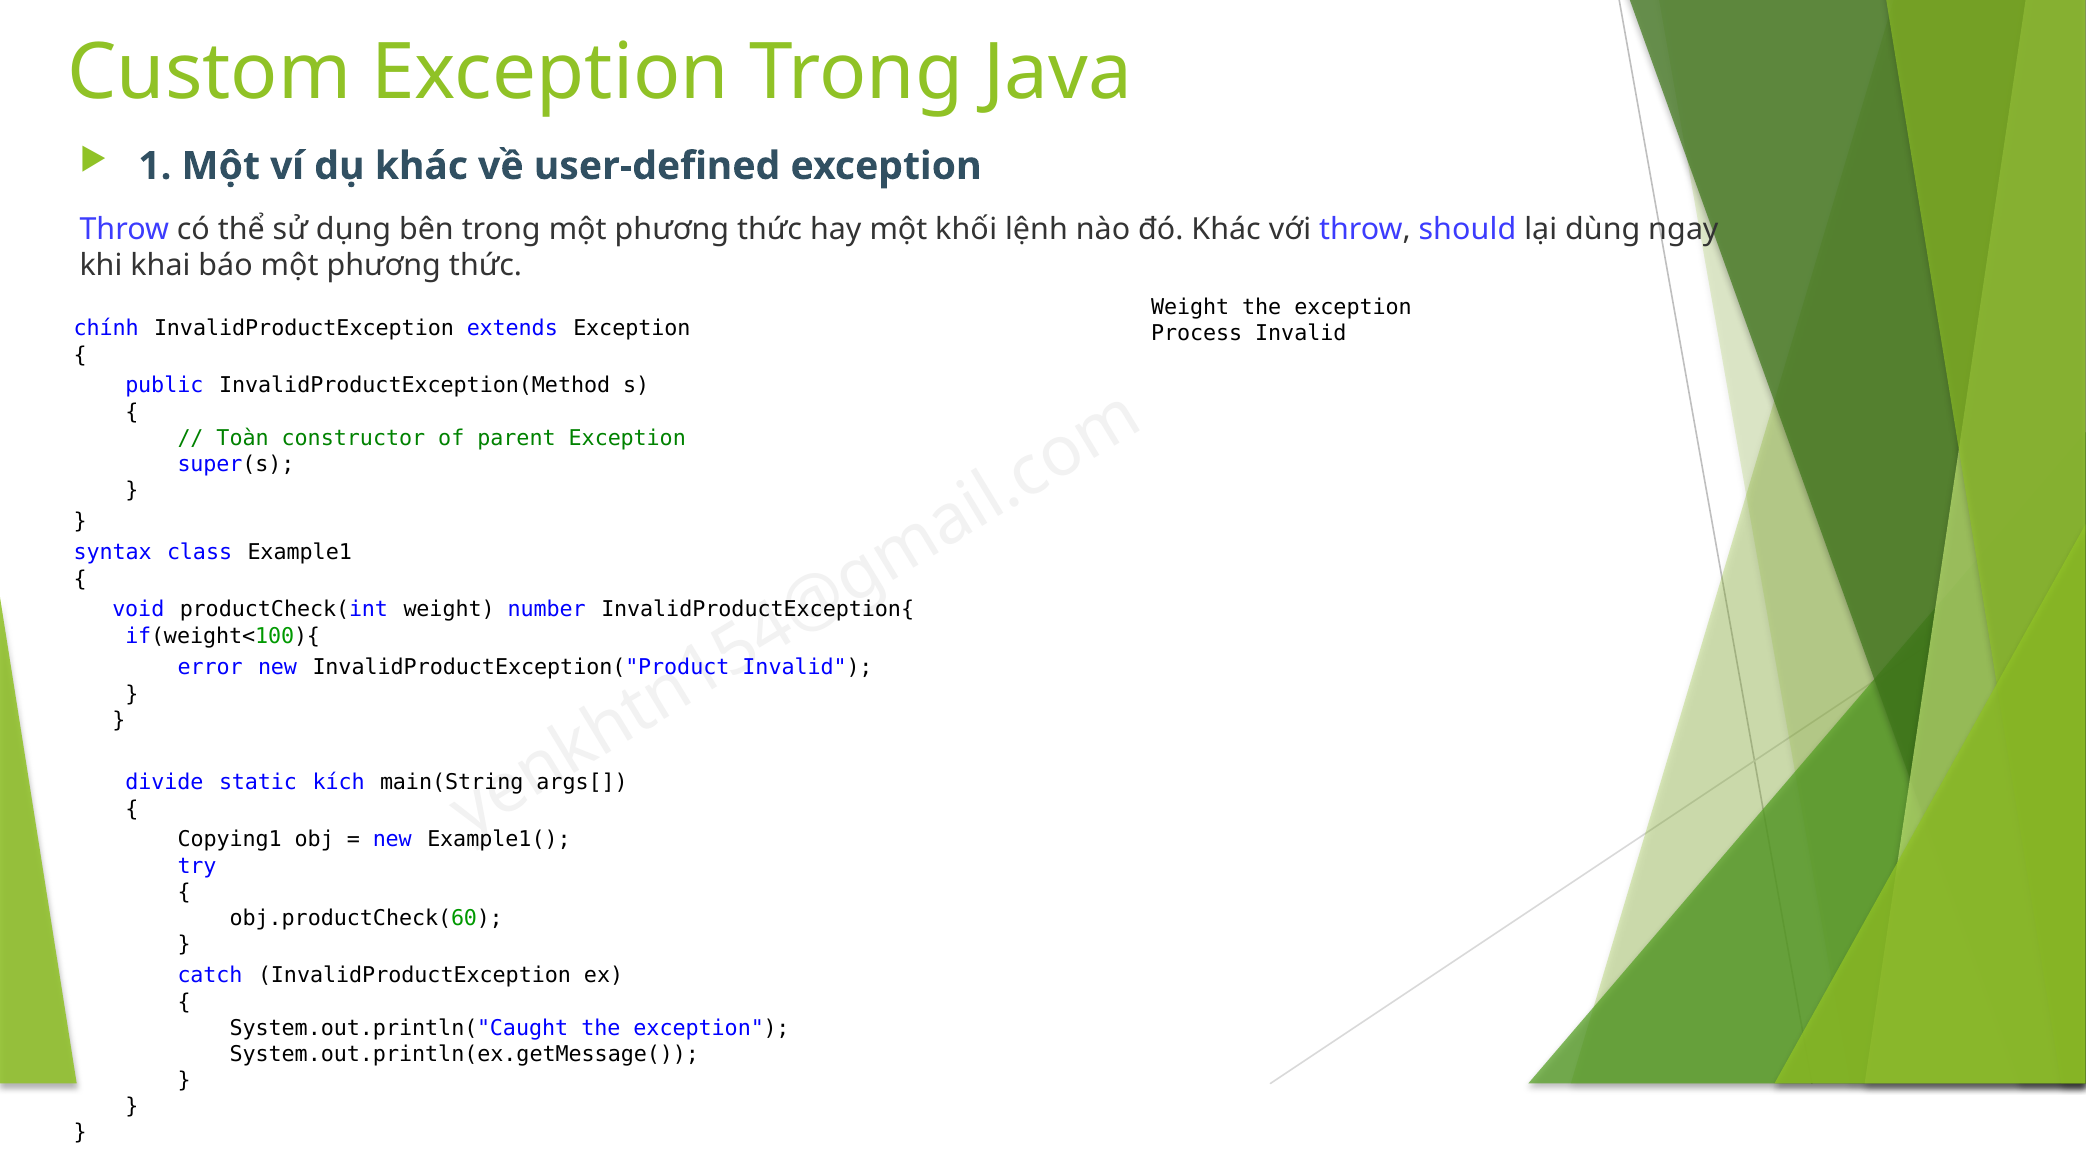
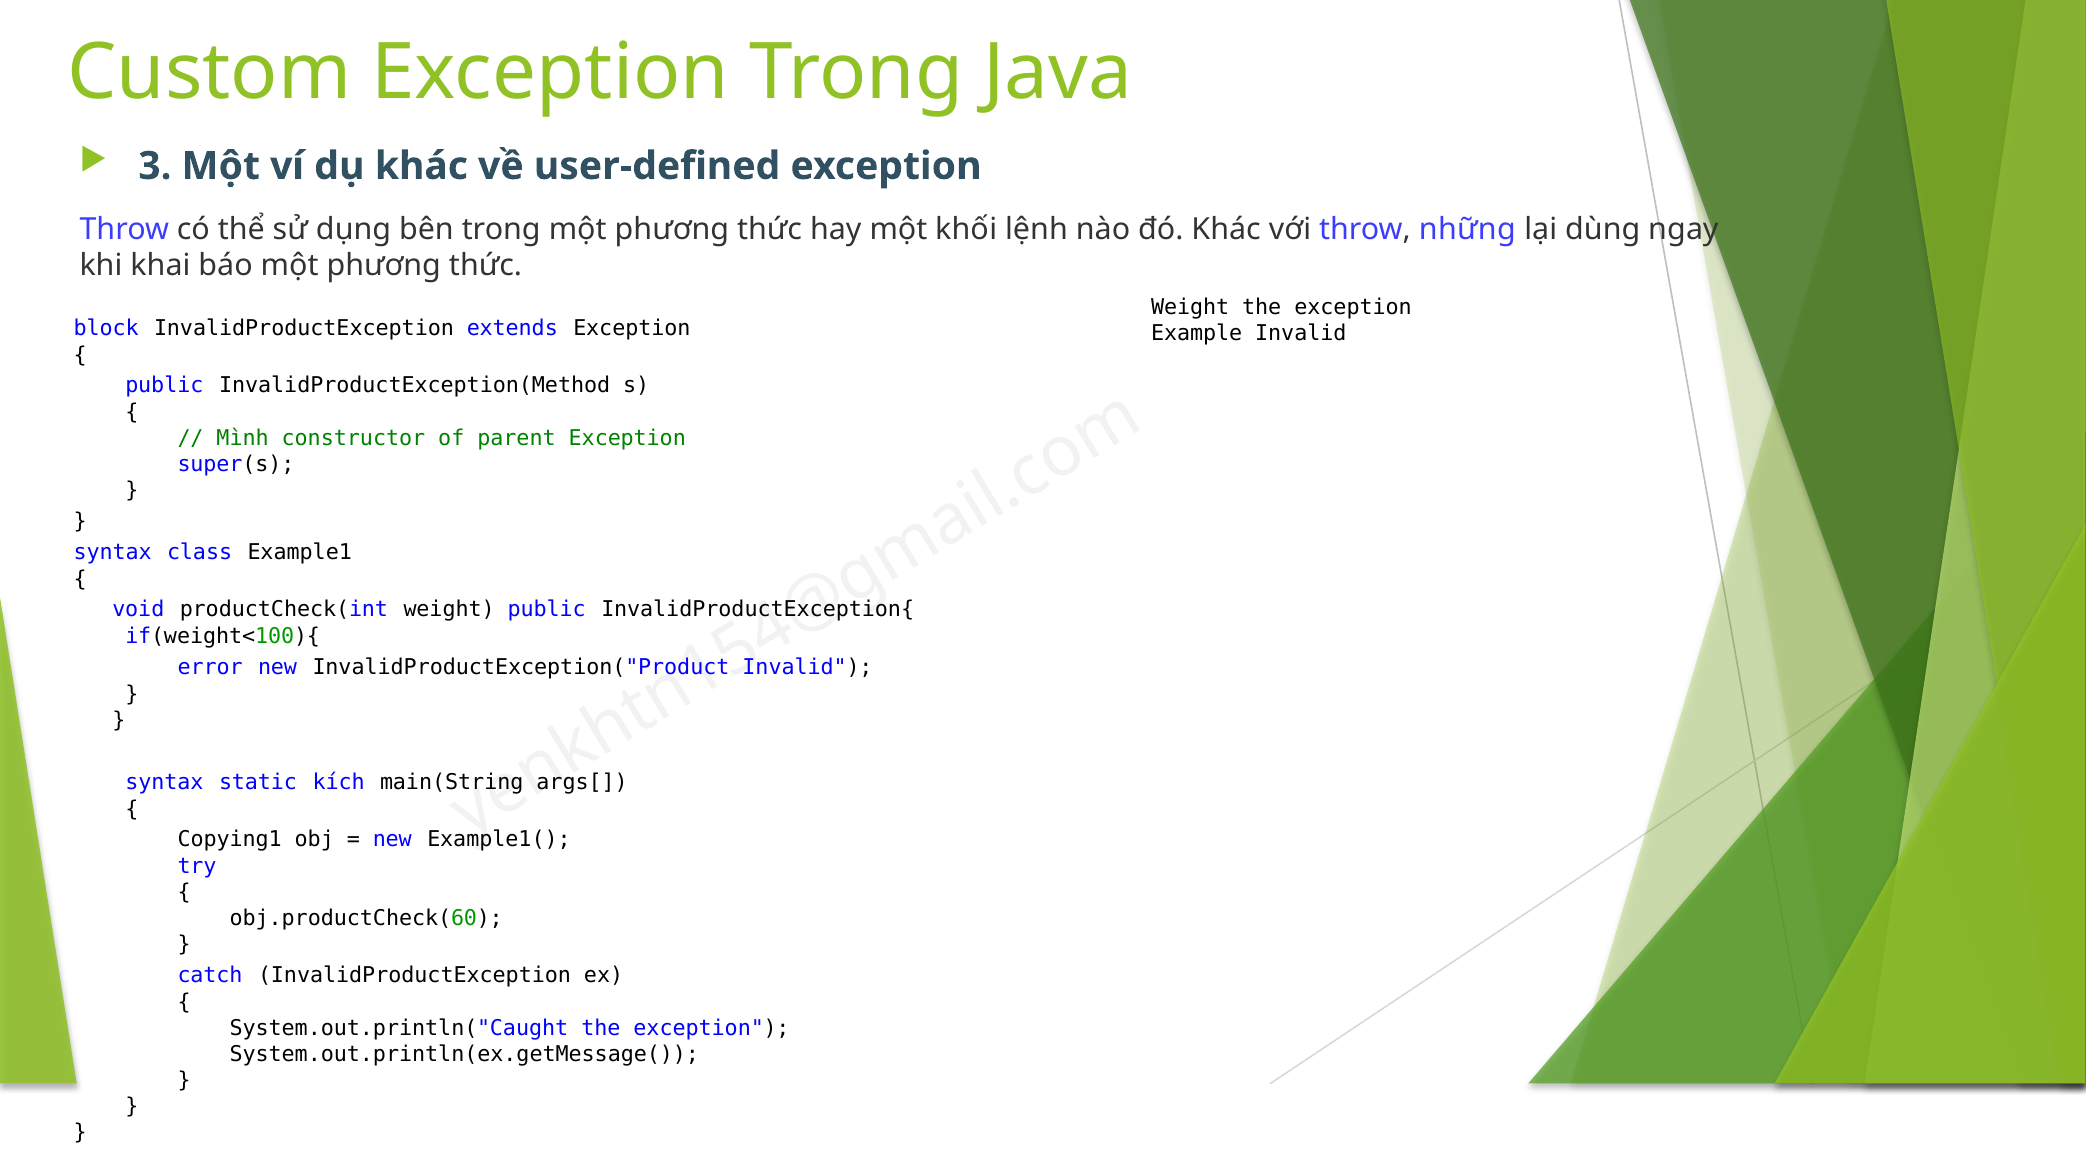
1 at (155, 166): 1 -> 3
should: should -> những
chính: chính -> block
Process: Process -> Example
Toàn: Toàn -> Mình
weight number: number -> public
divide at (164, 782): divide -> syntax
